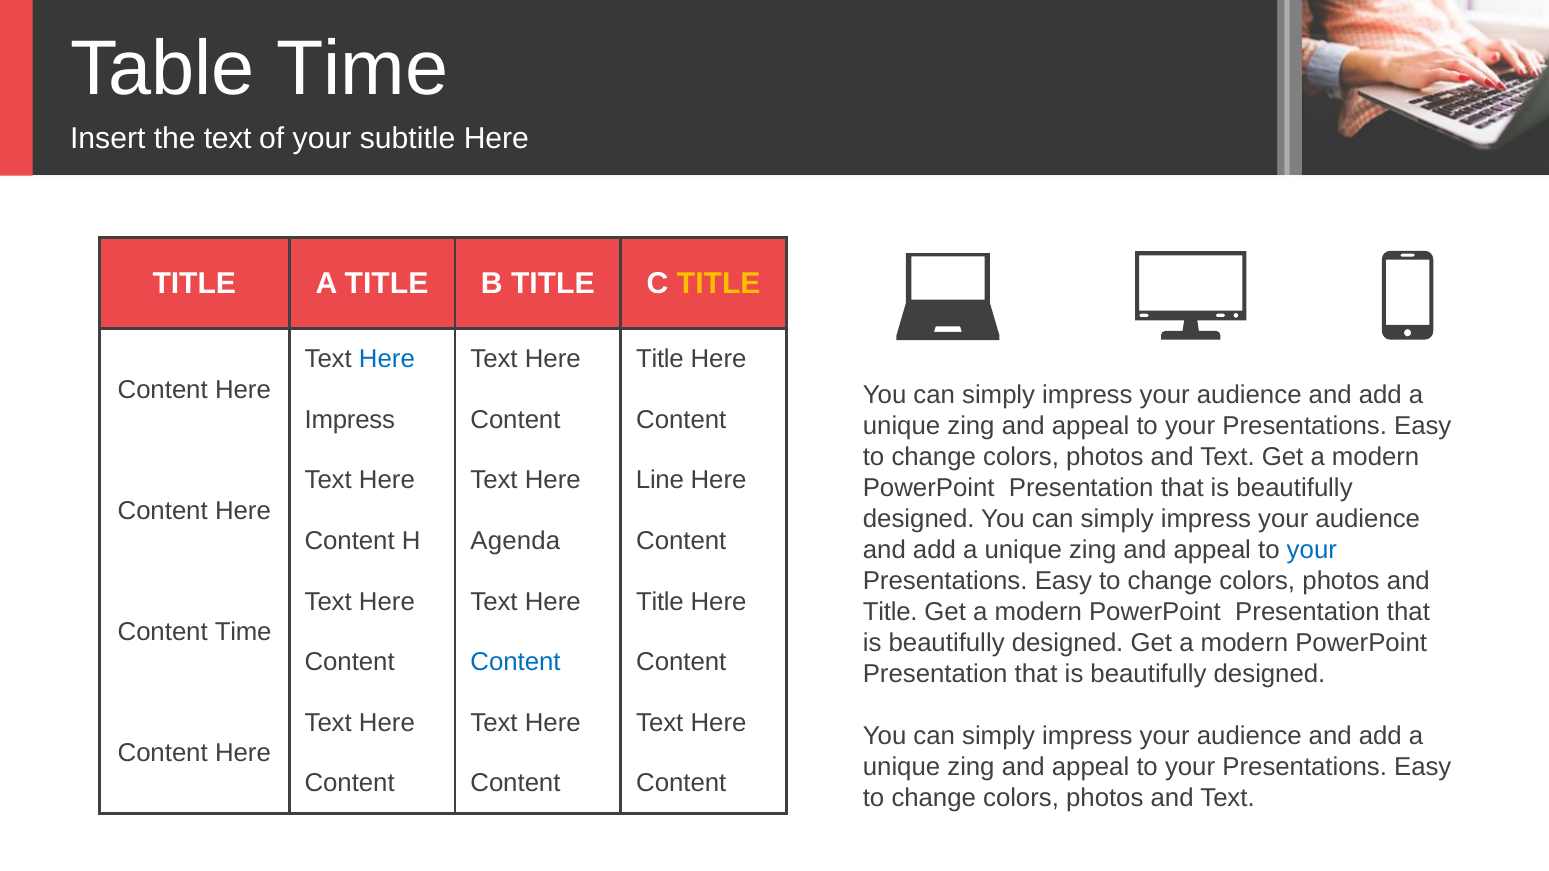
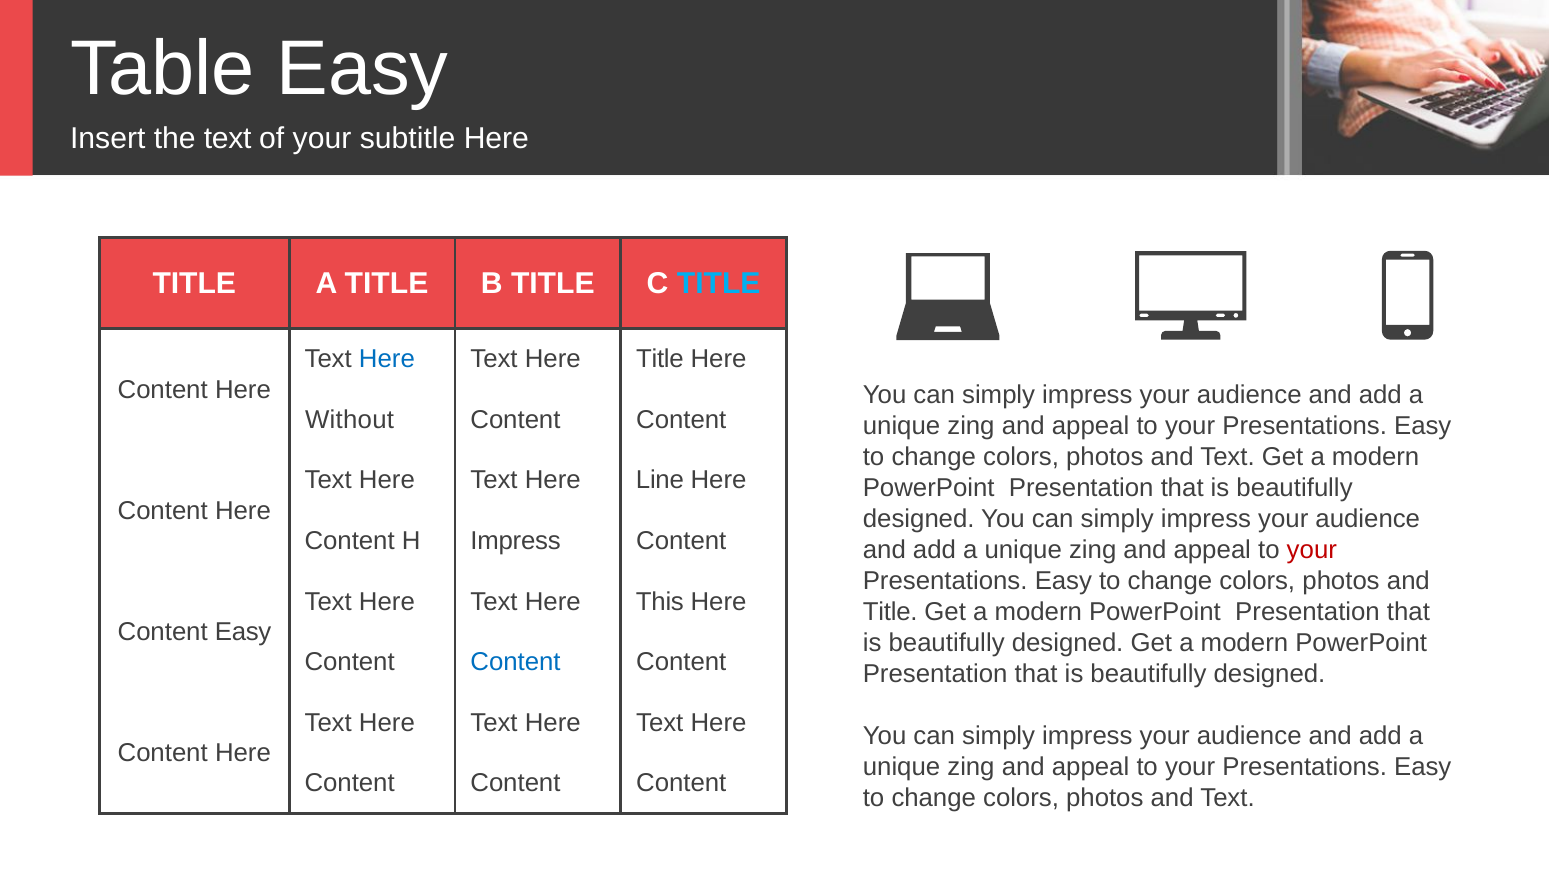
Table Time: Time -> Easy
TITLE at (719, 284) colour: yellow -> light blue
Impress at (350, 420): Impress -> Without
H Agenda: Agenda -> Impress
your at (1312, 550) colour: blue -> red
Title at (660, 602): Title -> This
Content Time: Time -> Easy
